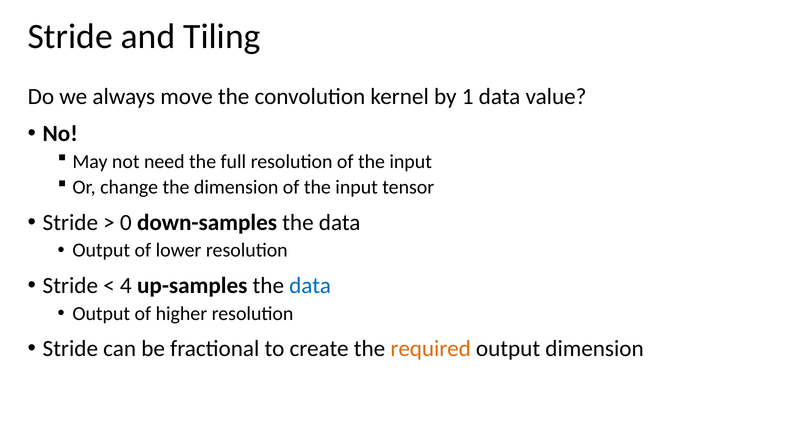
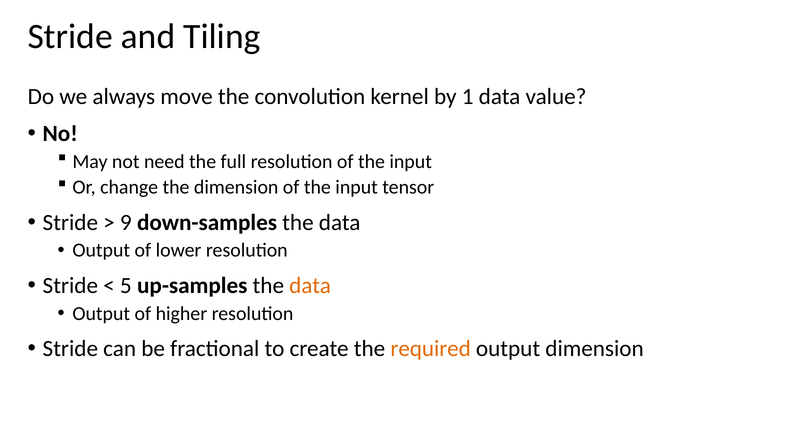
0: 0 -> 9
4: 4 -> 5
data at (310, 286) colour: blue -> orange
